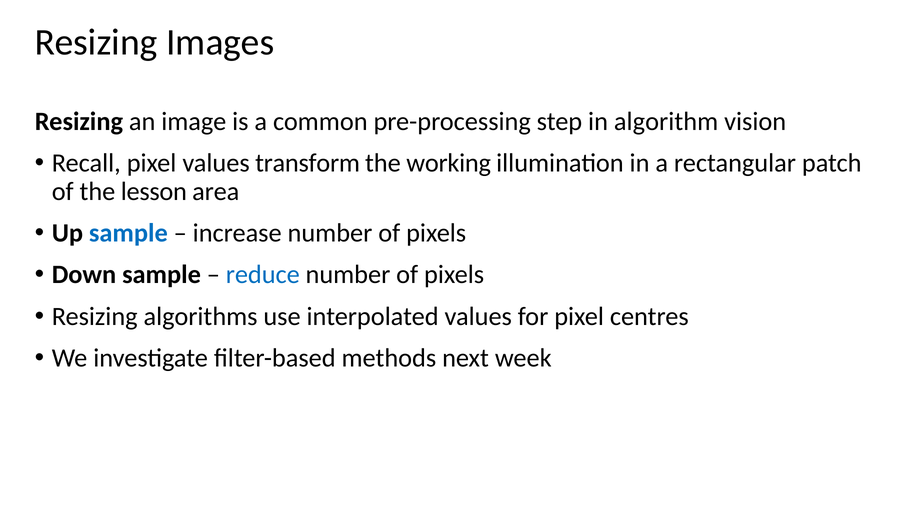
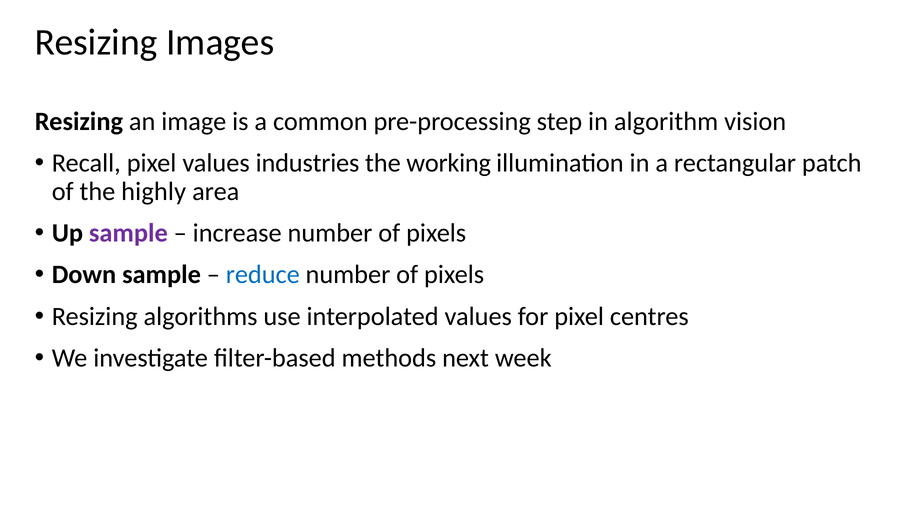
transform: transform -> industries
lesson: lesson -> highly
sample at (128, 233) colour: blue -> purple
